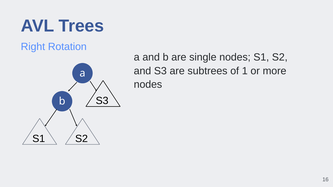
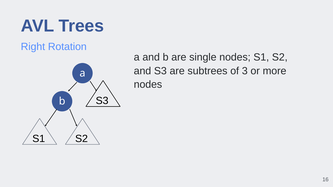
1: 1 -> 3
